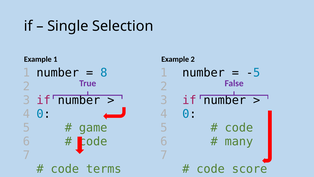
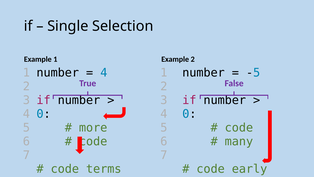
8 at (104, 73): 8 -> 4
game: game -> more
score: score -> early
